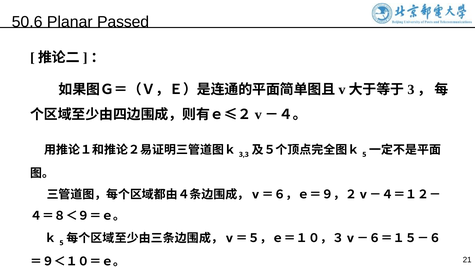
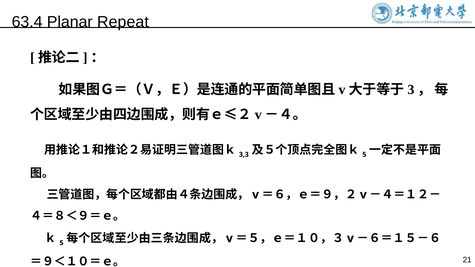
50.6: 50.6 -> 63.4
Passed: Passed -> Repeat
